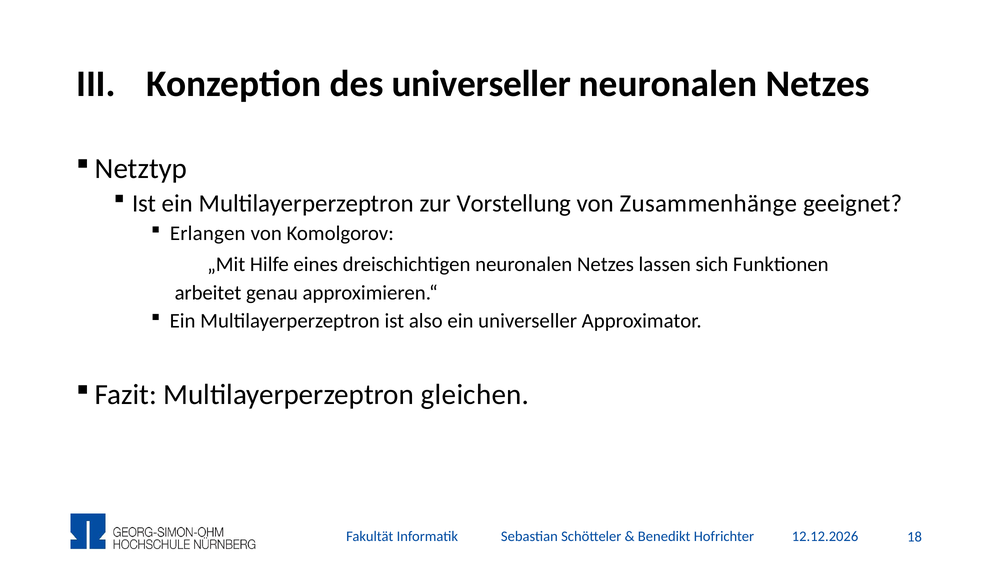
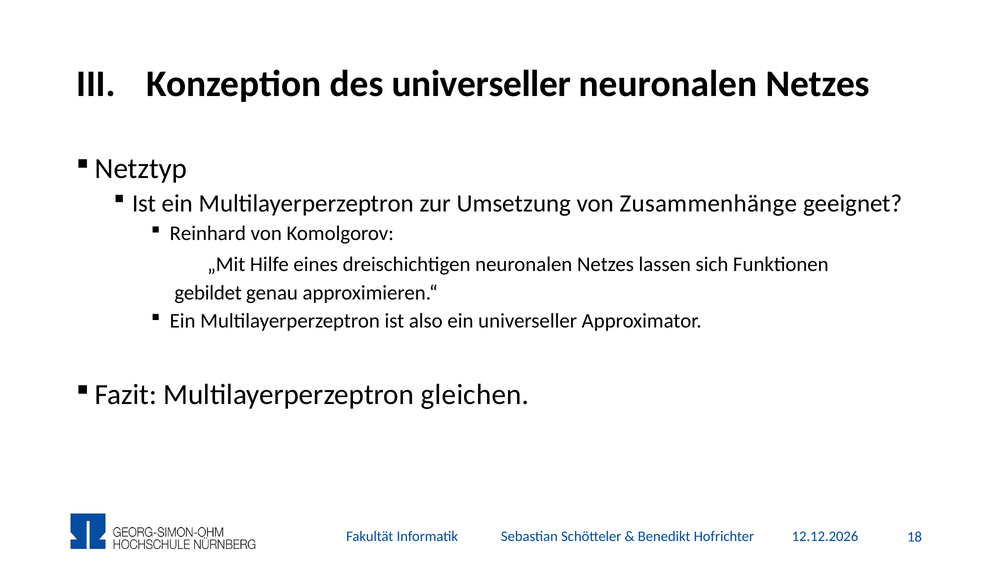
Vorstellung: Vorstellung -> Umsetzung
Erlangen: Erlangen -> Reinhard
arbeitet: arbeitet -> gebildet
